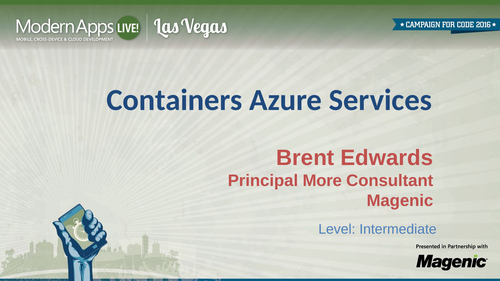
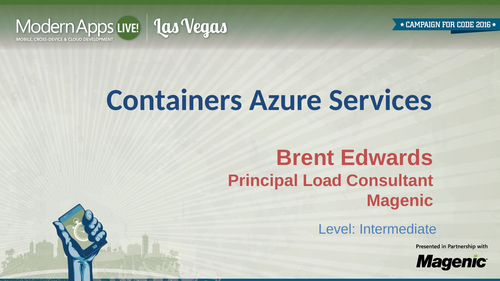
More: More -> Load
